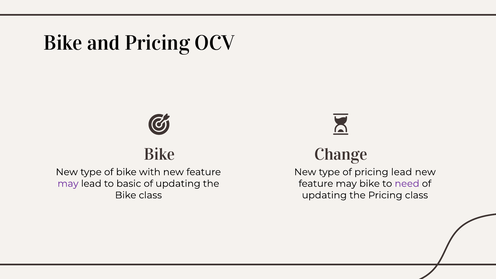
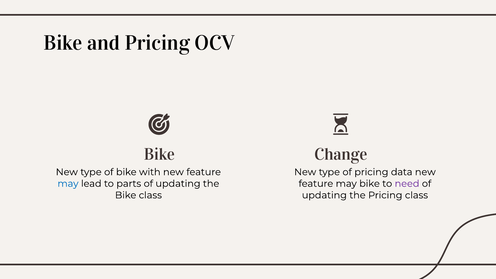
pricing lead: lead -> data
may at (68, 184) colour: purple -> blue
basic: basic -> parts
